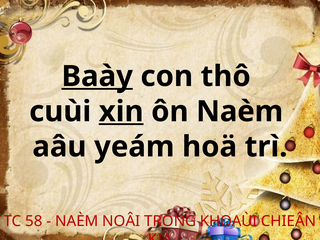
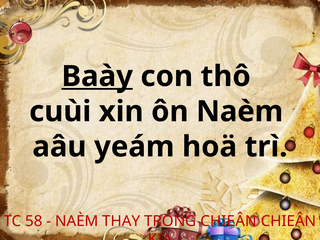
xin underline: present -> none
NOÂI: NOÂI -> THAY
TRONG KHOAÙI: KHOAÙI -> CHIEÂN
